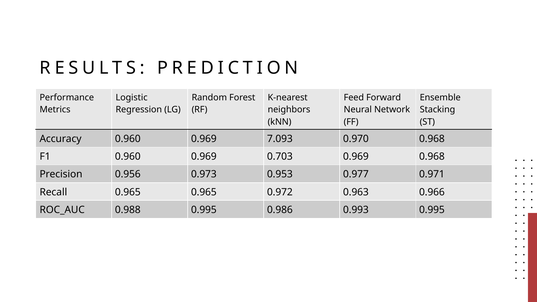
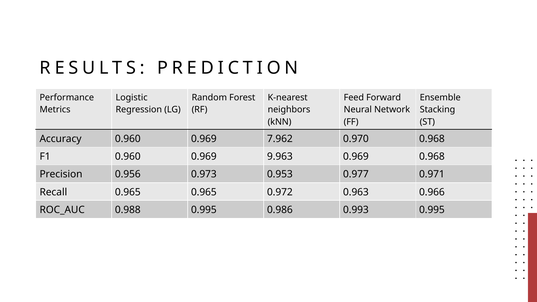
7.093: 7.093 -> 7.962
0.703: 0.703 -> 9.963
